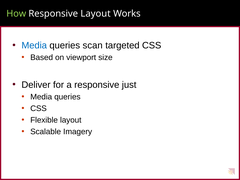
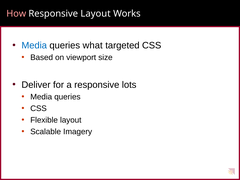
How colour: light green -> pink
scan: scan -> what
just: just -> lots
